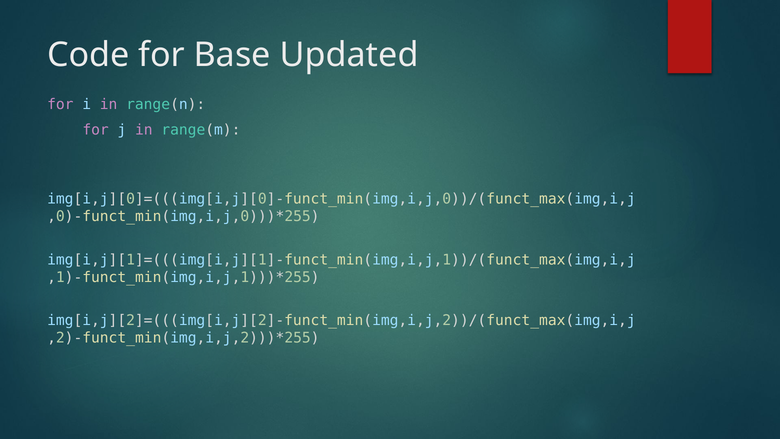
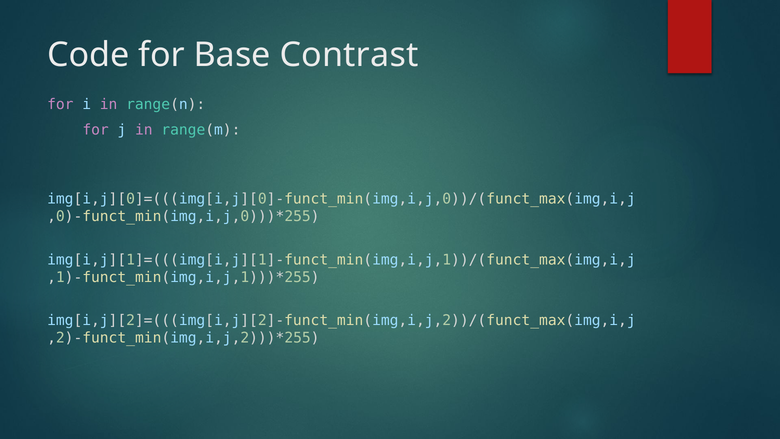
Updated: Updated -> Contrast
